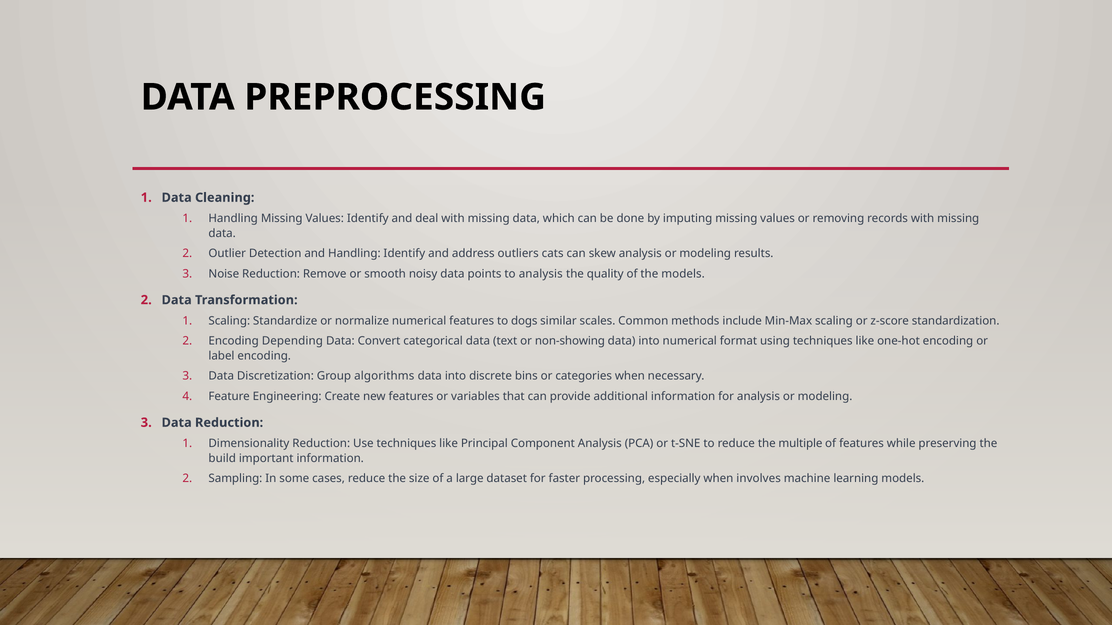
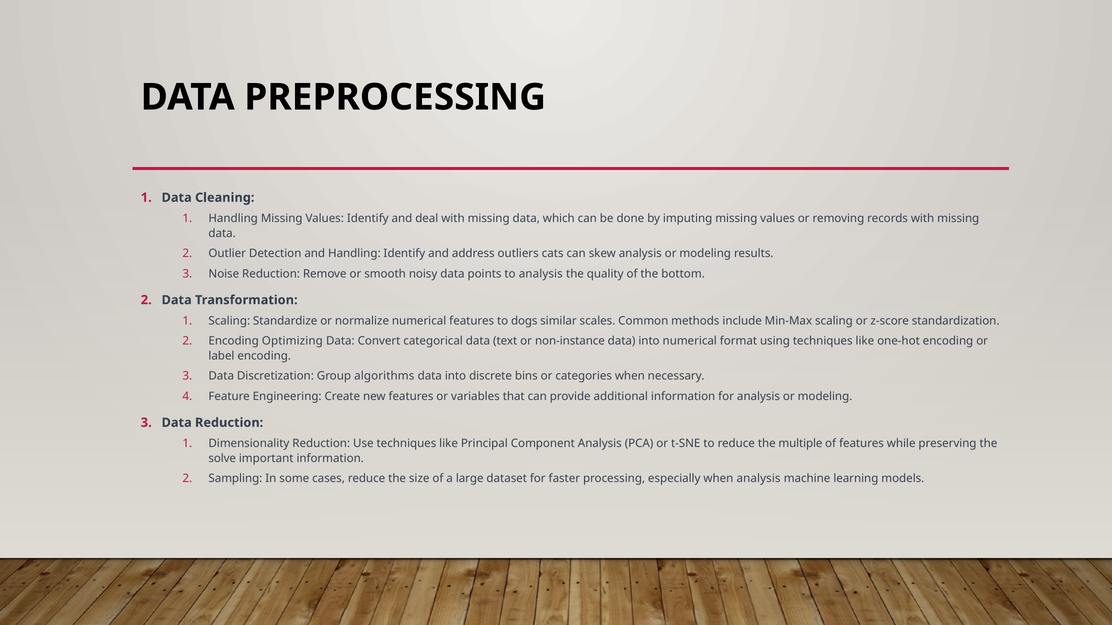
the models: models -> bottom
Depending: Depending -> Optimizing
non-showing: non-showing -> non-instance
build: build -> solve
when involves: involves -> analysis
